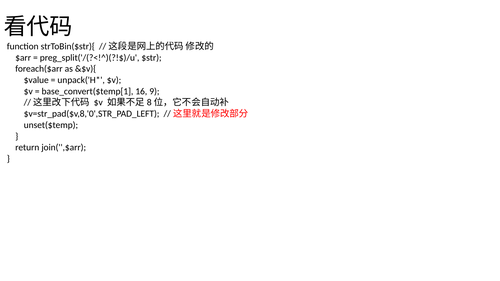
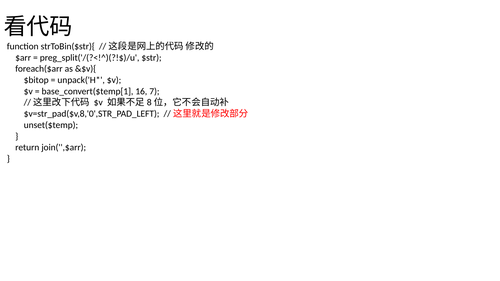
$value: $value -> $bitop
9: 9 -> 7
